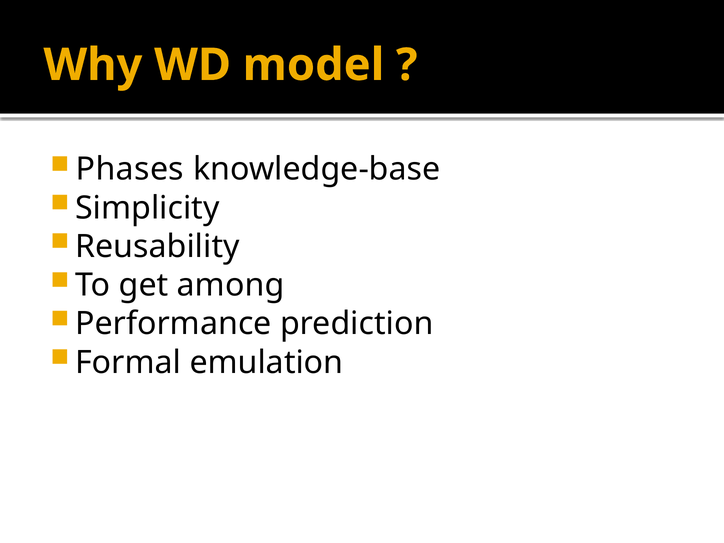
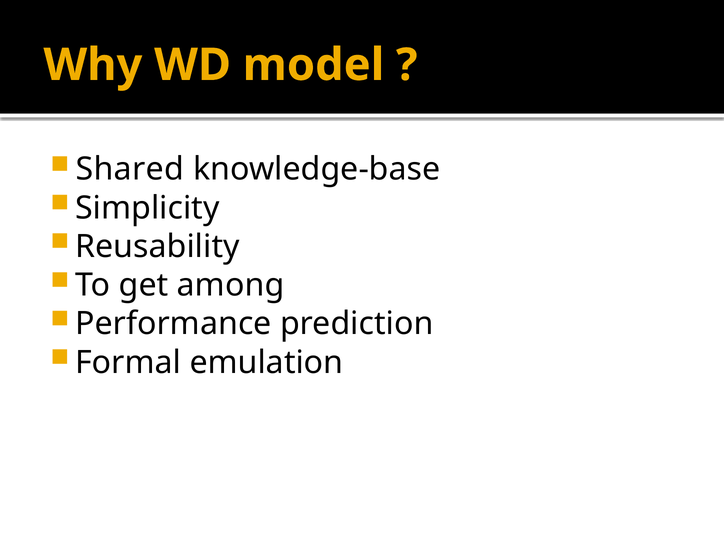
Phases: Phases -> Shared
